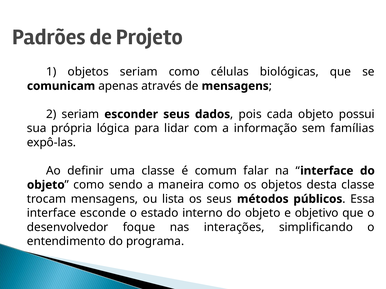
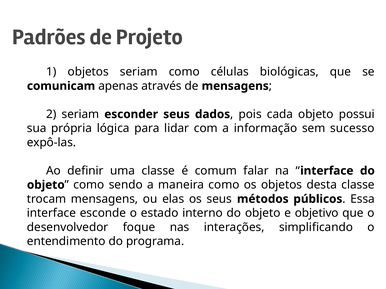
famílias: famílias -> sucesso
lista: lista -> elas
